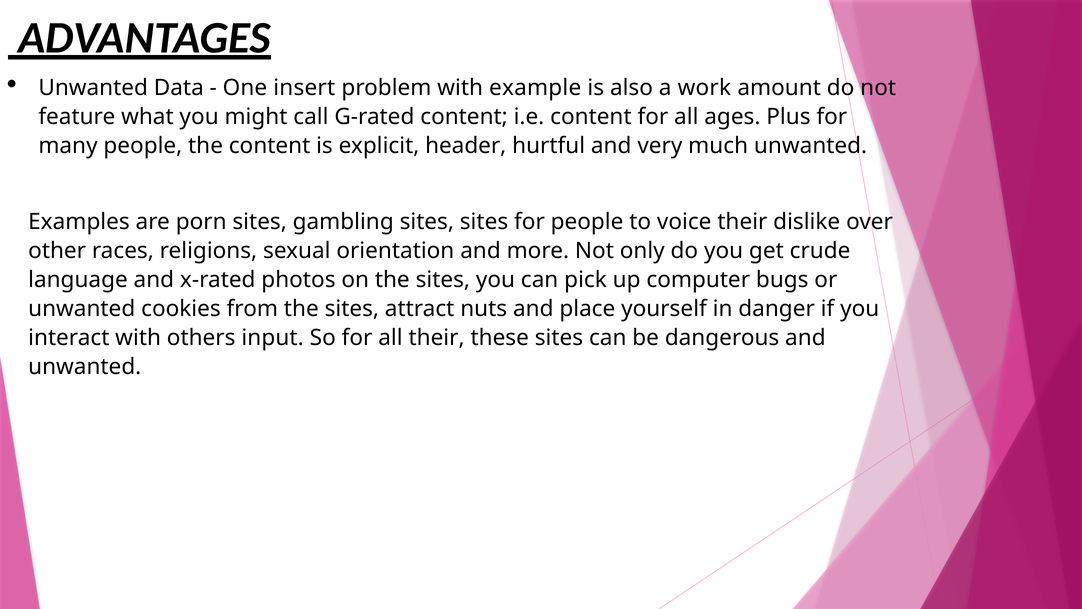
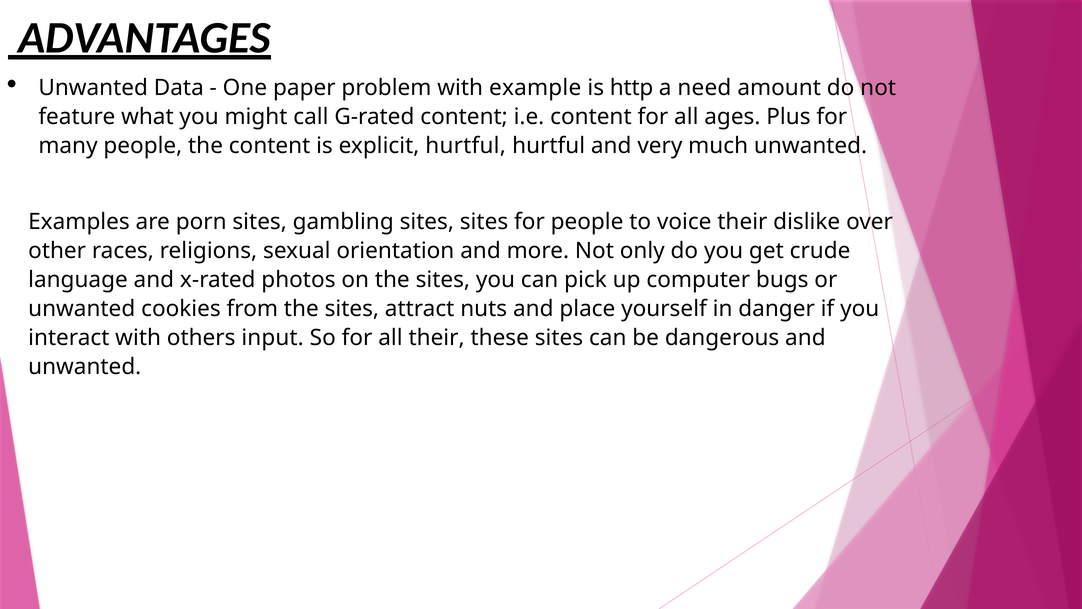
insert: insert -> paper
also: also -> http
work: work -> need
explicit header: header -> hurtful
